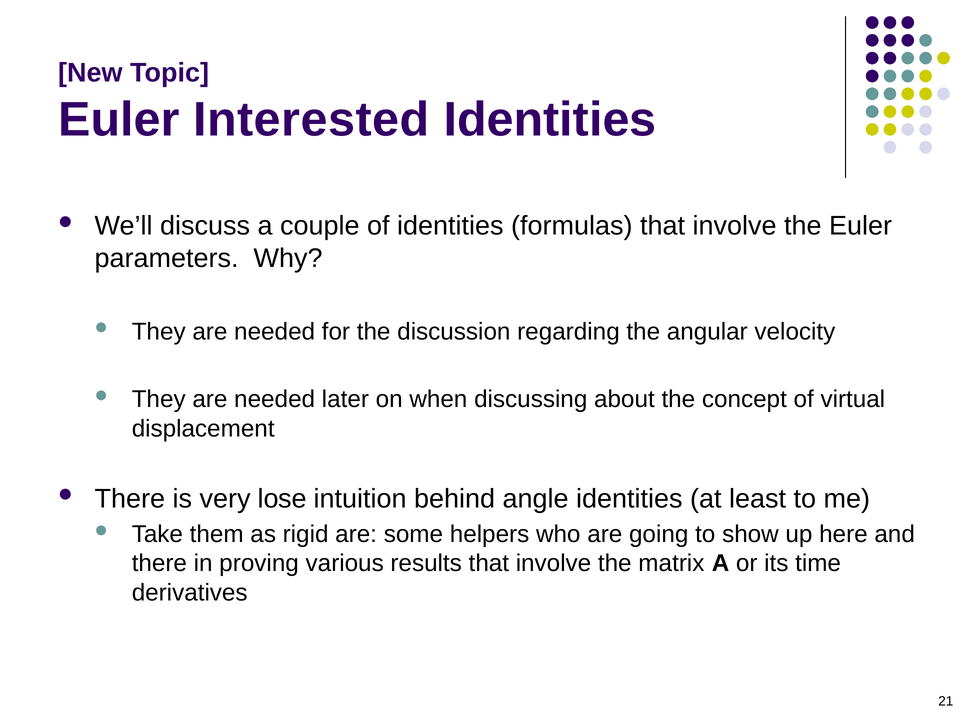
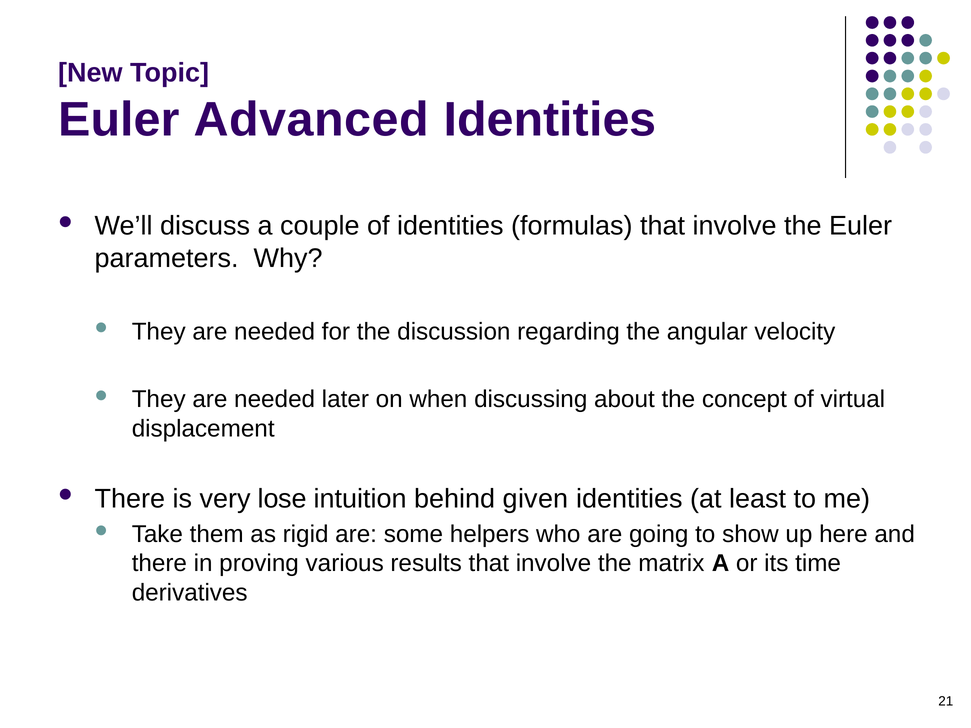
Interested: Interested -> Advanced
angle: angle -> given
